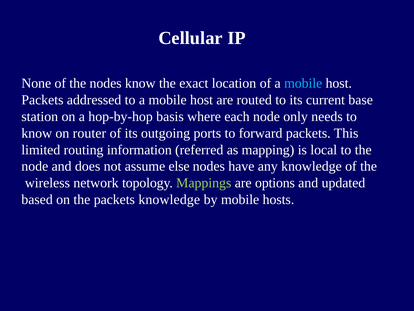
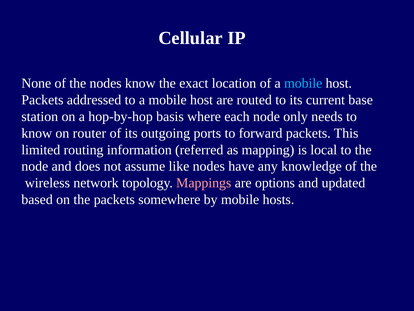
else: else -> like
Mappings colour: light green -> pink
packets knowledge: knowledge -> somewhere
